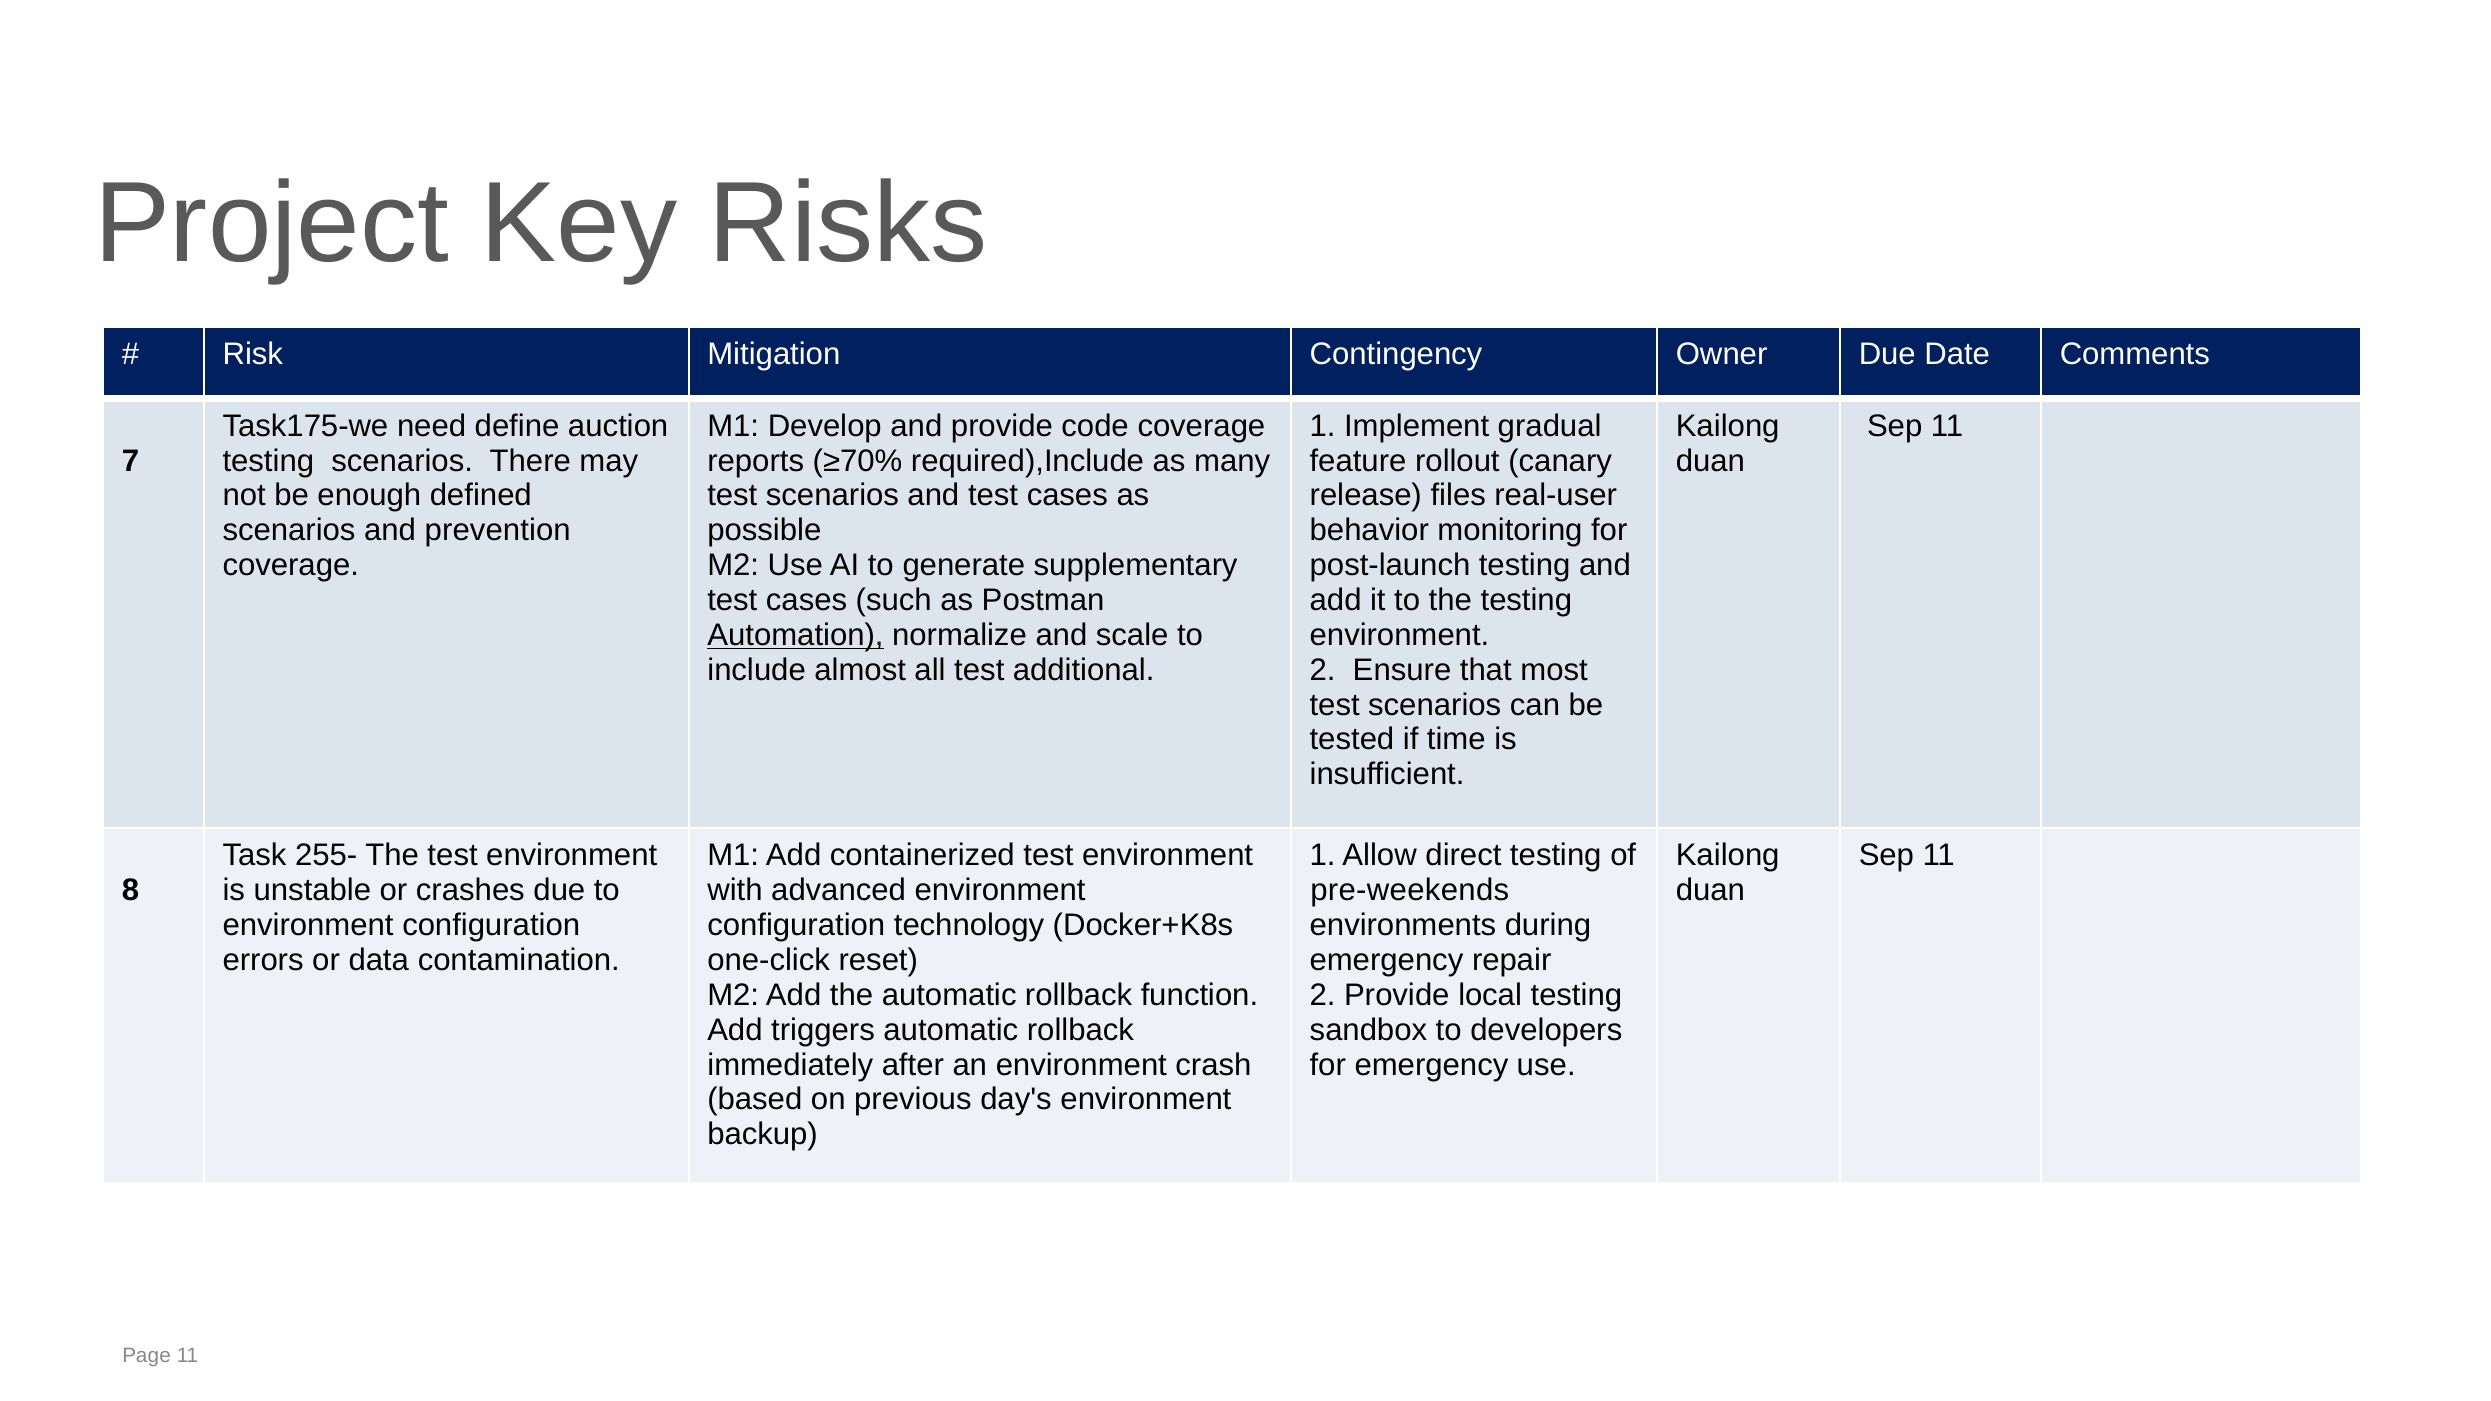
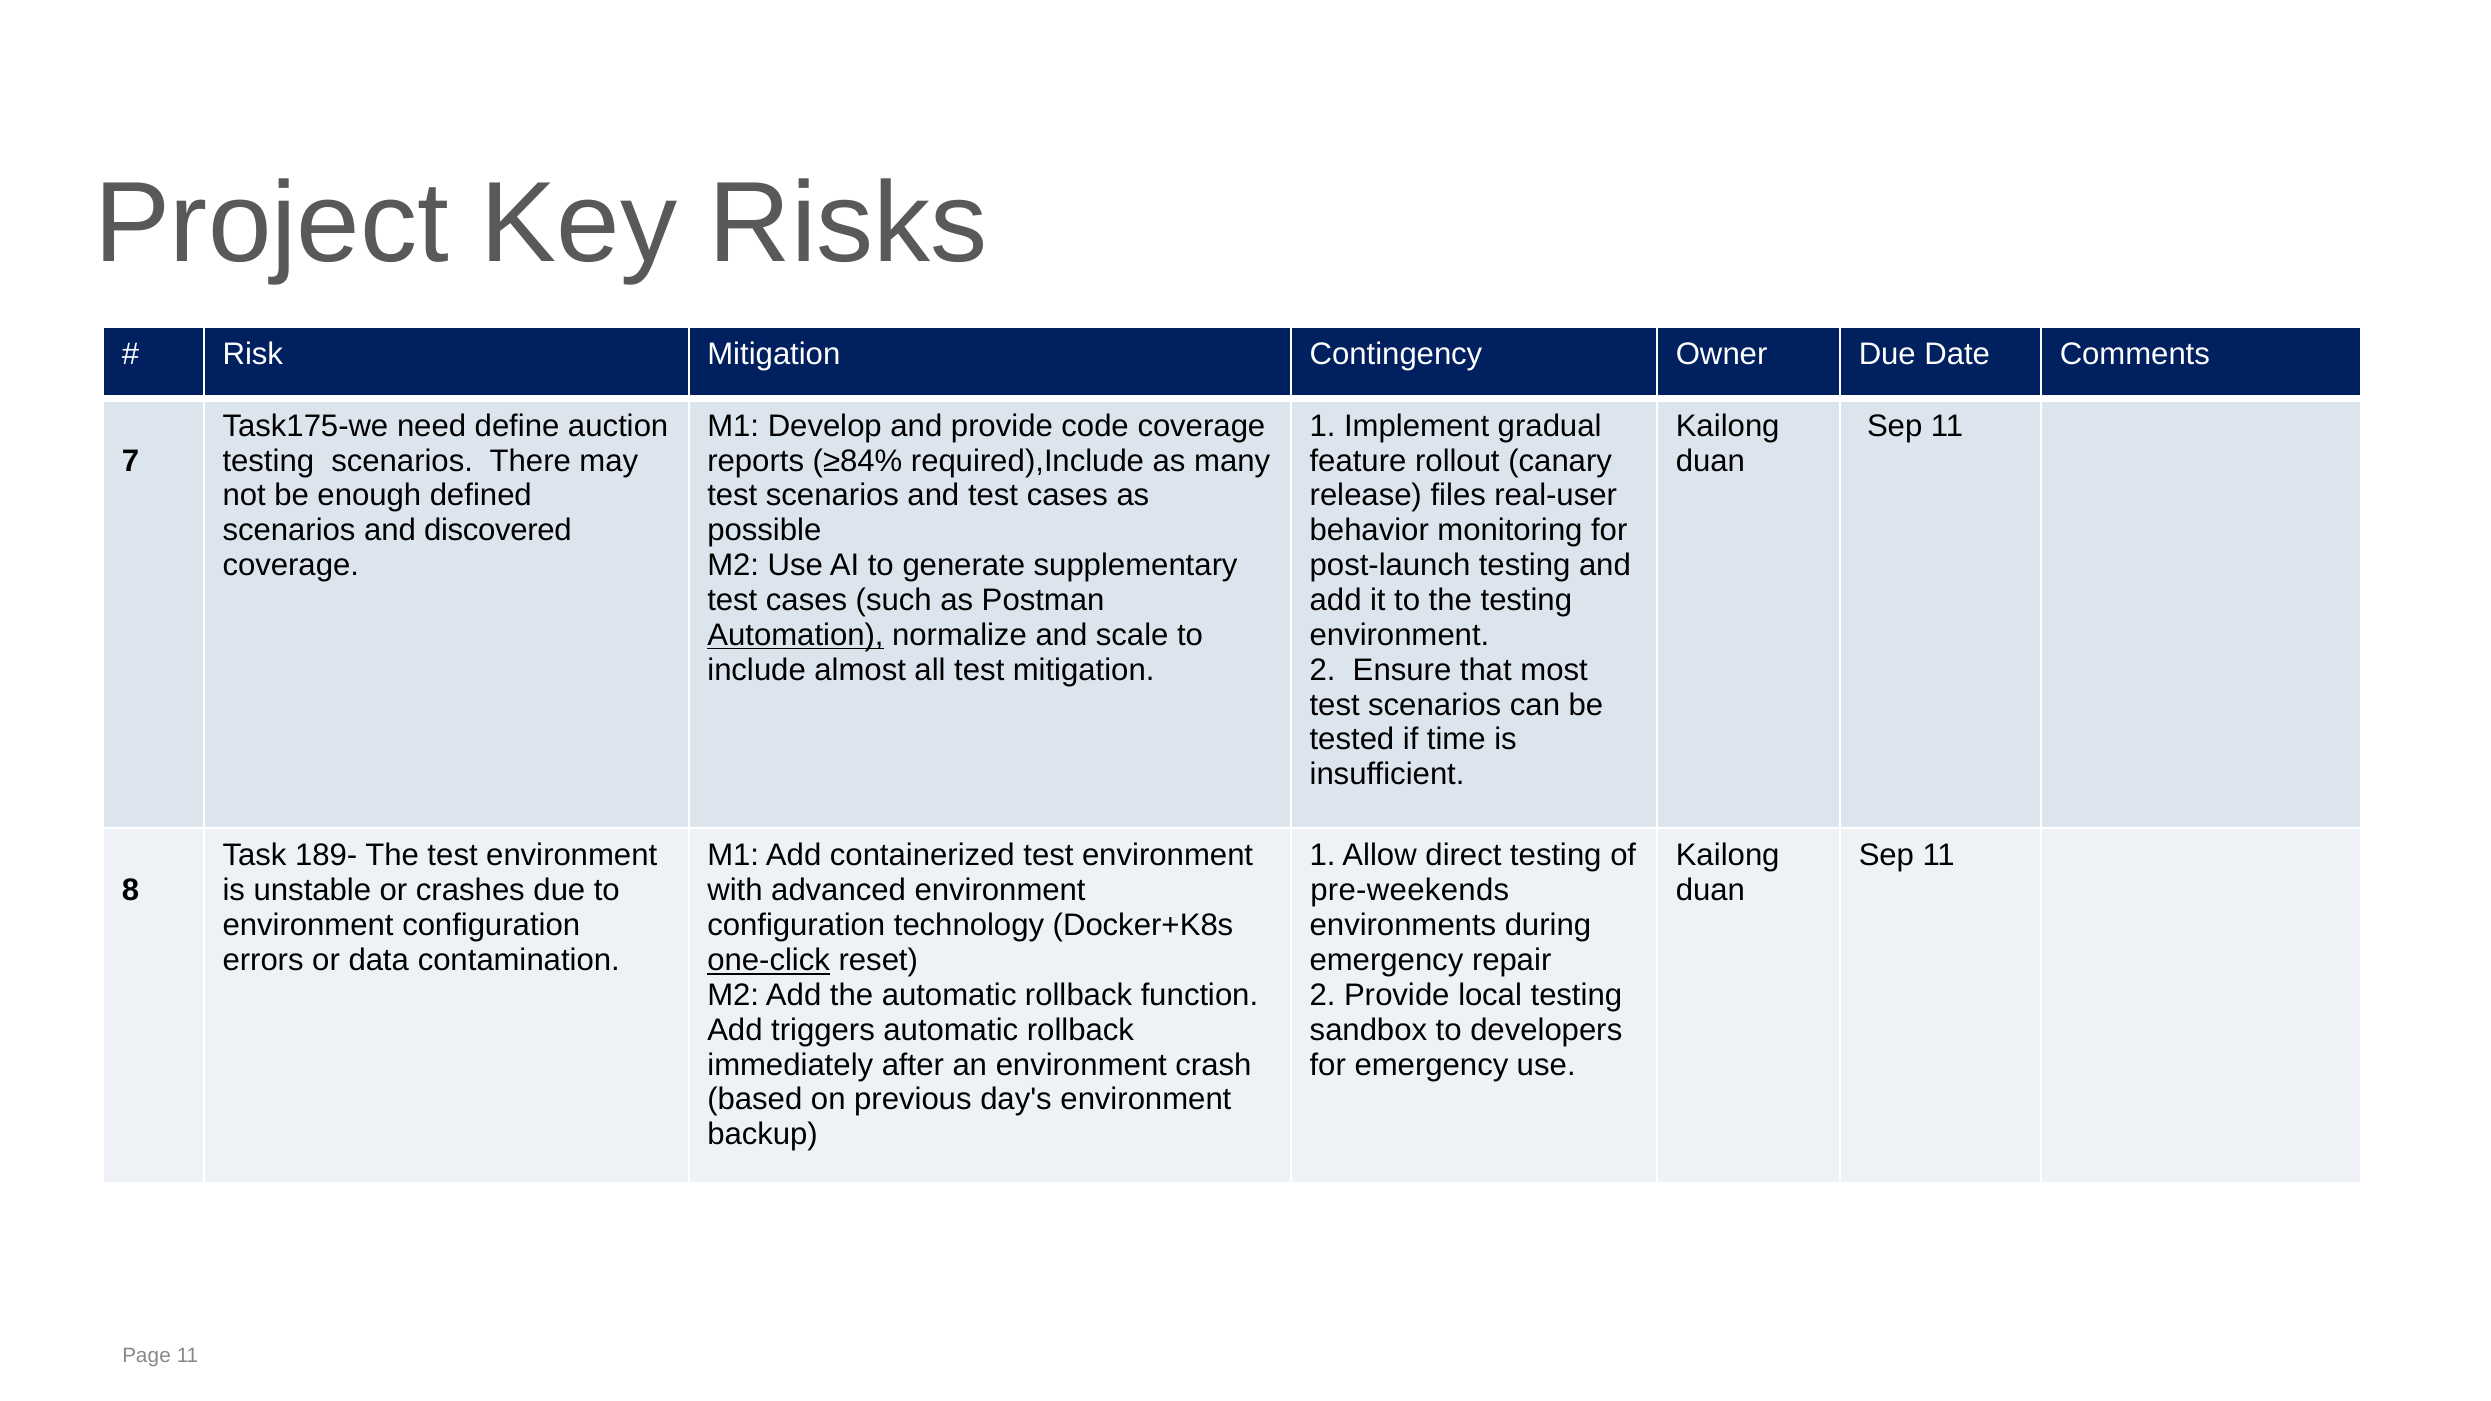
≥70%: ≥70% -> ≥84%
prevention: prevention -> discovered
test additional: additional -> mitigation
255-: 255- -> 189-
one-click underline: none -> present
